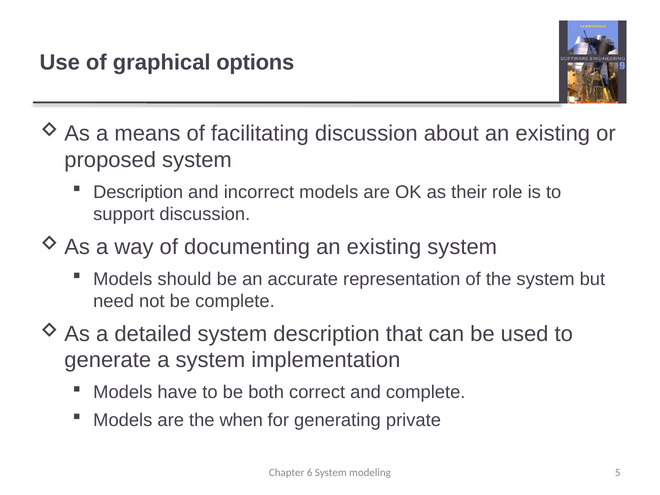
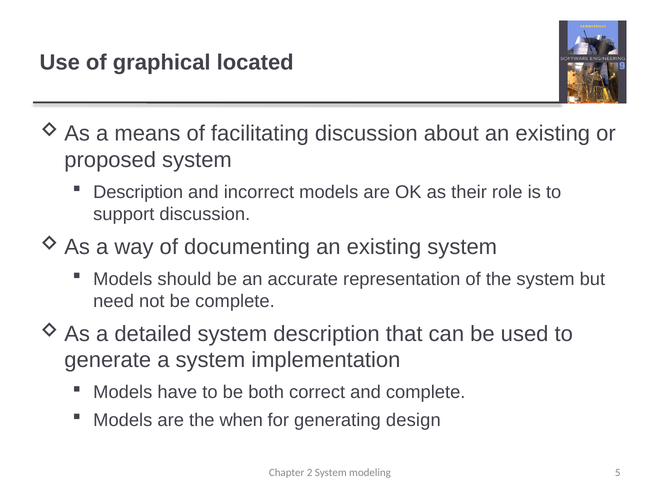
options: options -> located
private: private -> design
6: 6 -> 2
